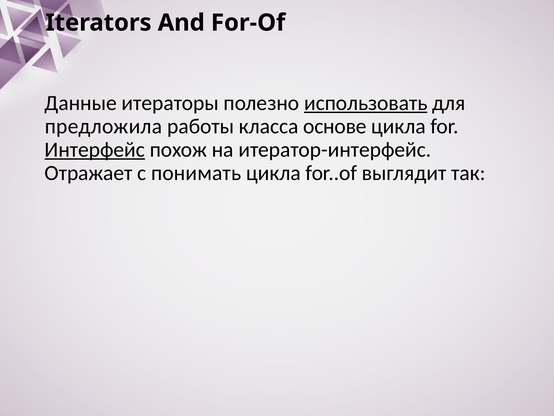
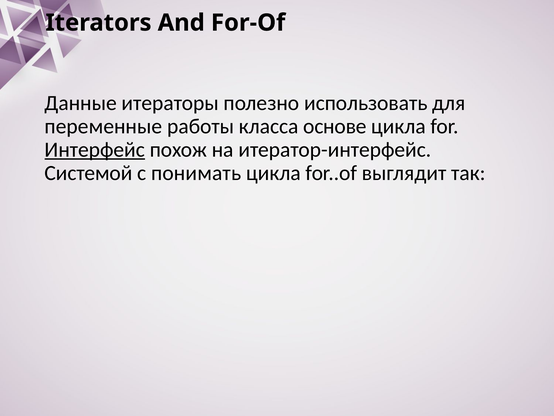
использовать underline: present -> none
предложила: предложила -> переменные
Отражает: Отражает -> Системой
